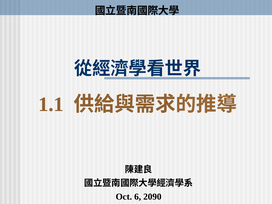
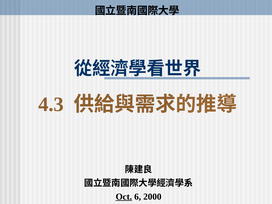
1.1: 1.1 -> 4.3
Oct underline: none -> present
2090: 2090 -> 2000
